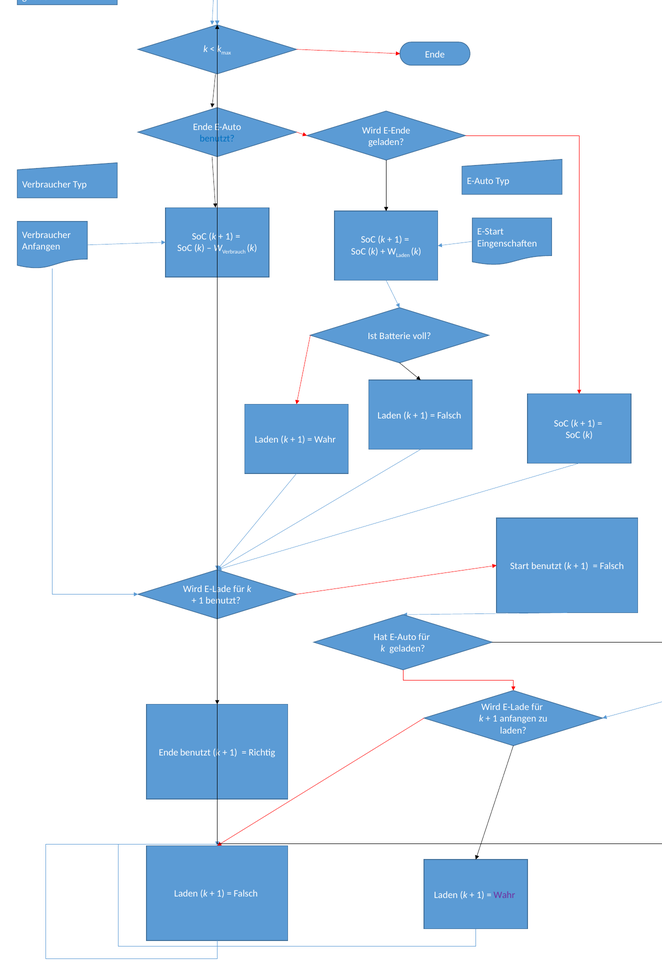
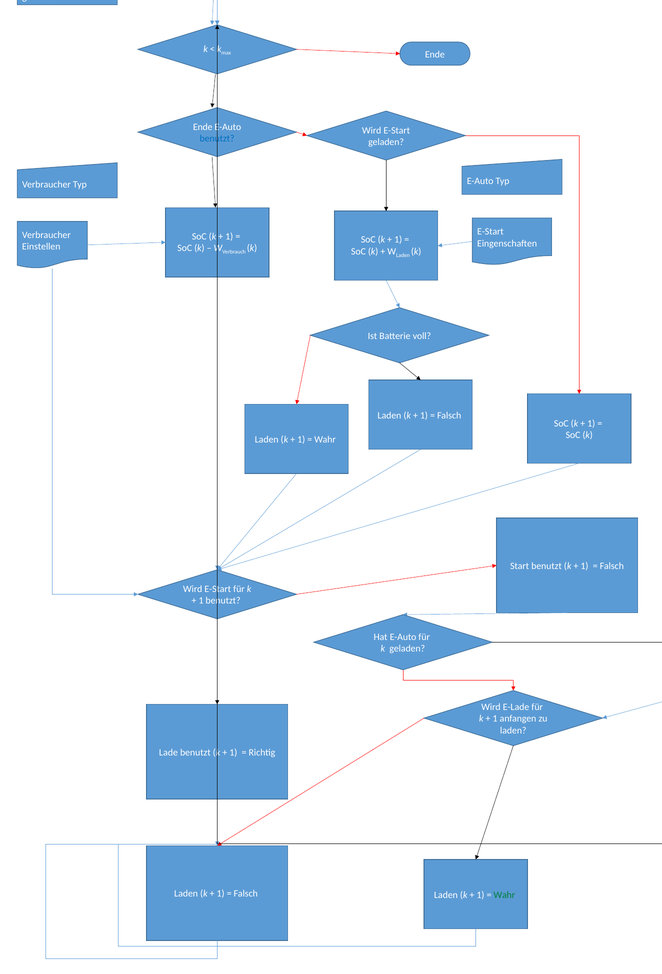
E-Ende at (397, 130): E-Ende -> E-Start
Anfangen at (41, 247): Anfangen -> Einstellen
E-Lade at (218, 589): E-Lade -> E-Start
Ende at (169, 752): Ende -> Lade
Wahr at (504, 894) colour: purple -> green
